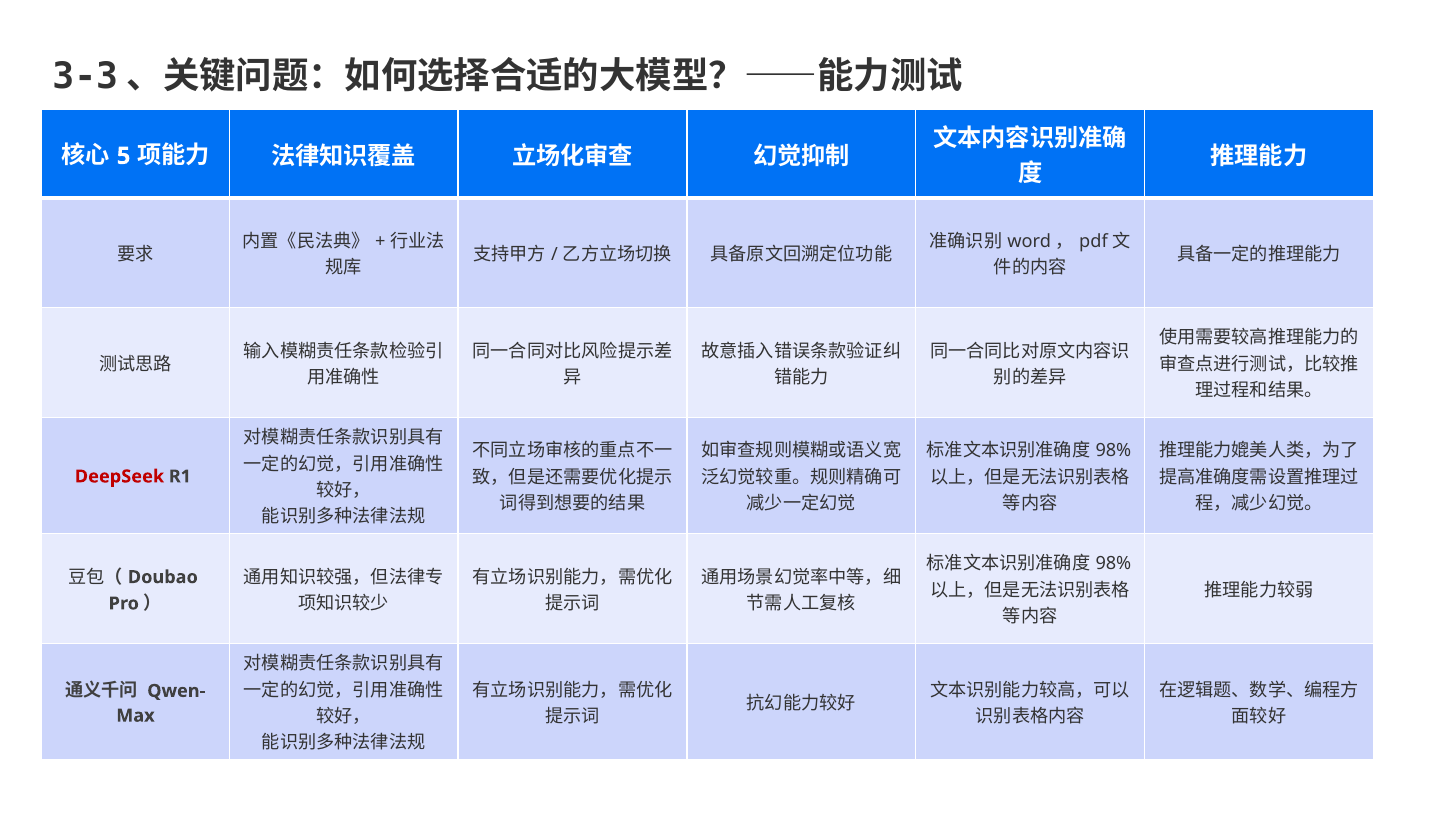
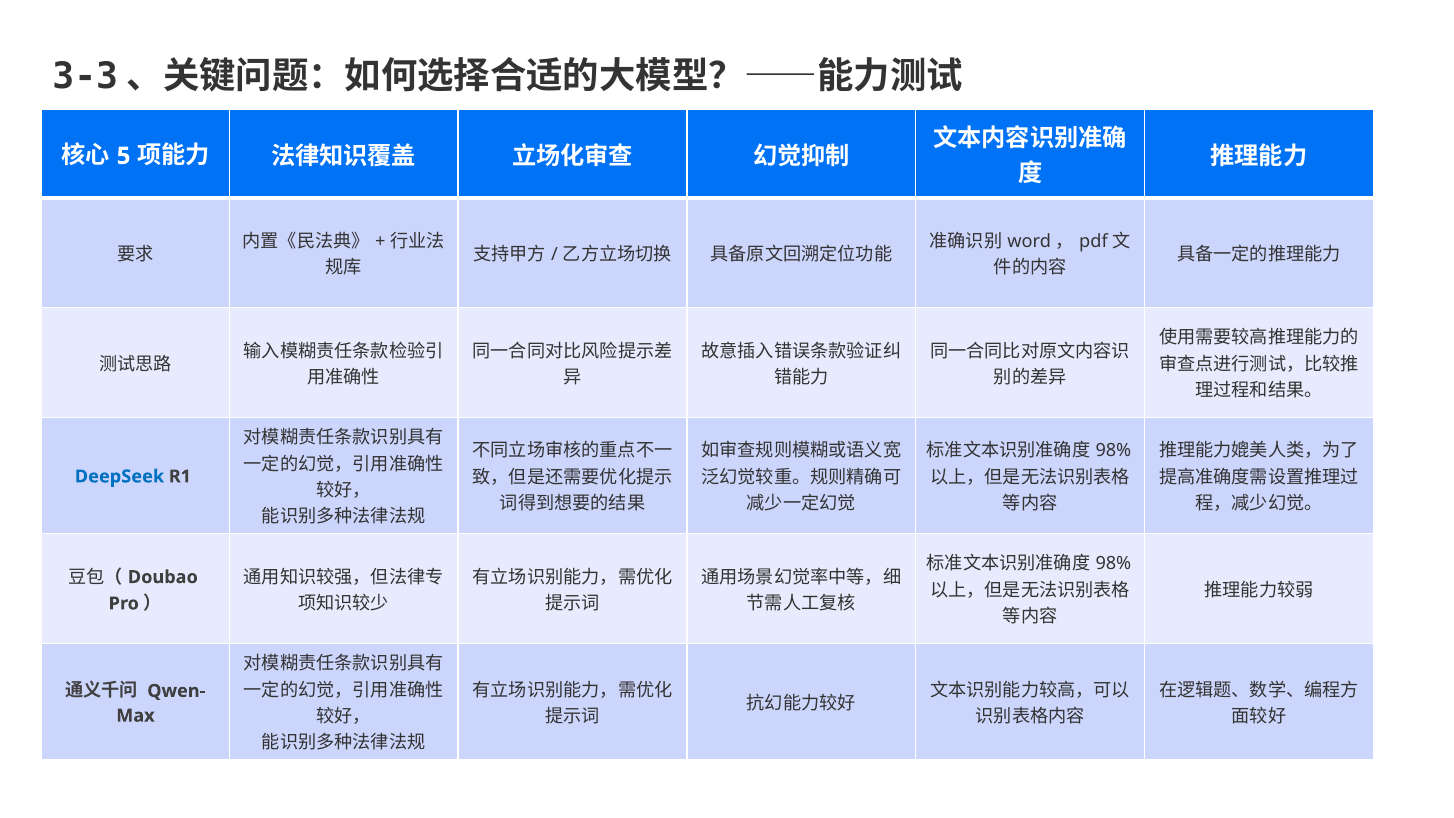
DeepSeek colour: red -> blue
